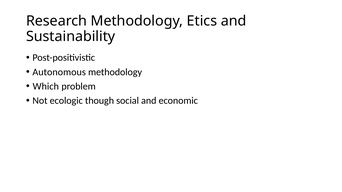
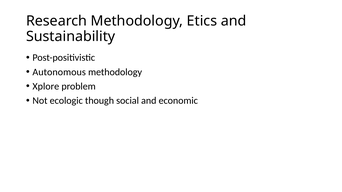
Which: Which -> Xplore
